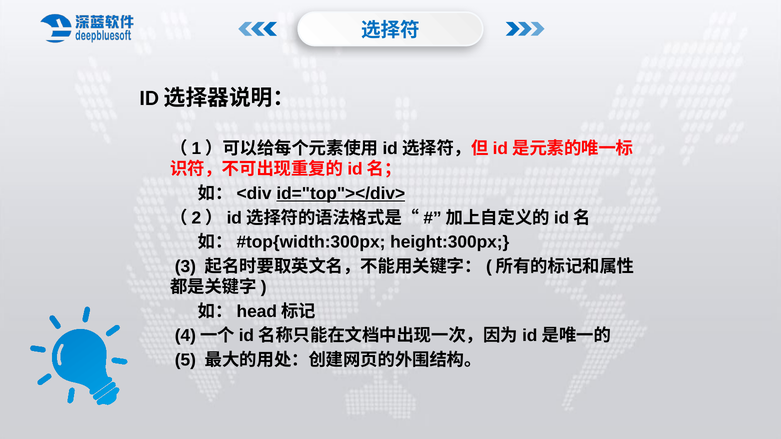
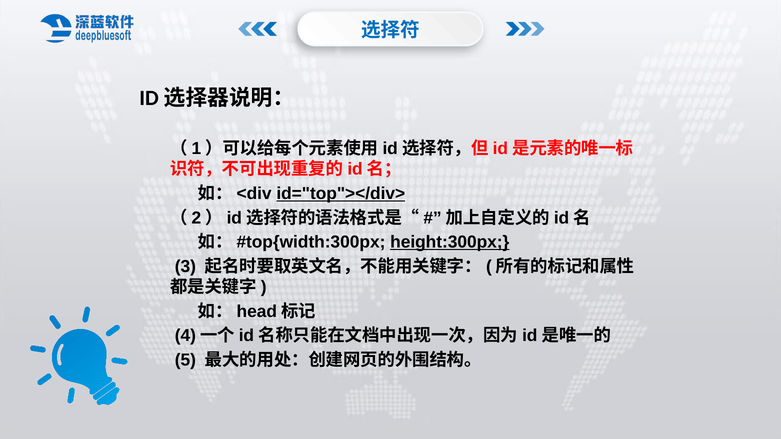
height:300px underline: none -> present
